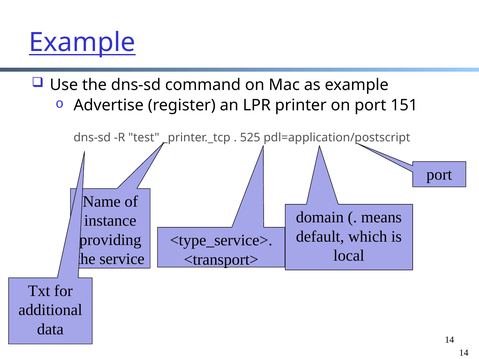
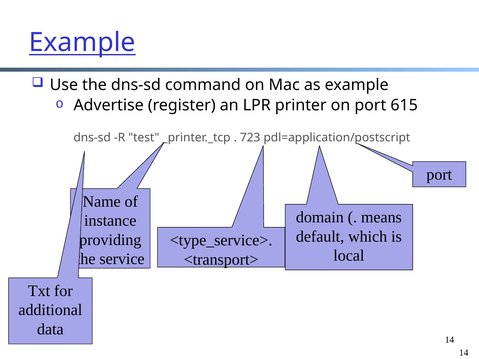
151: 151 -> 615
525: 525 -> 723
